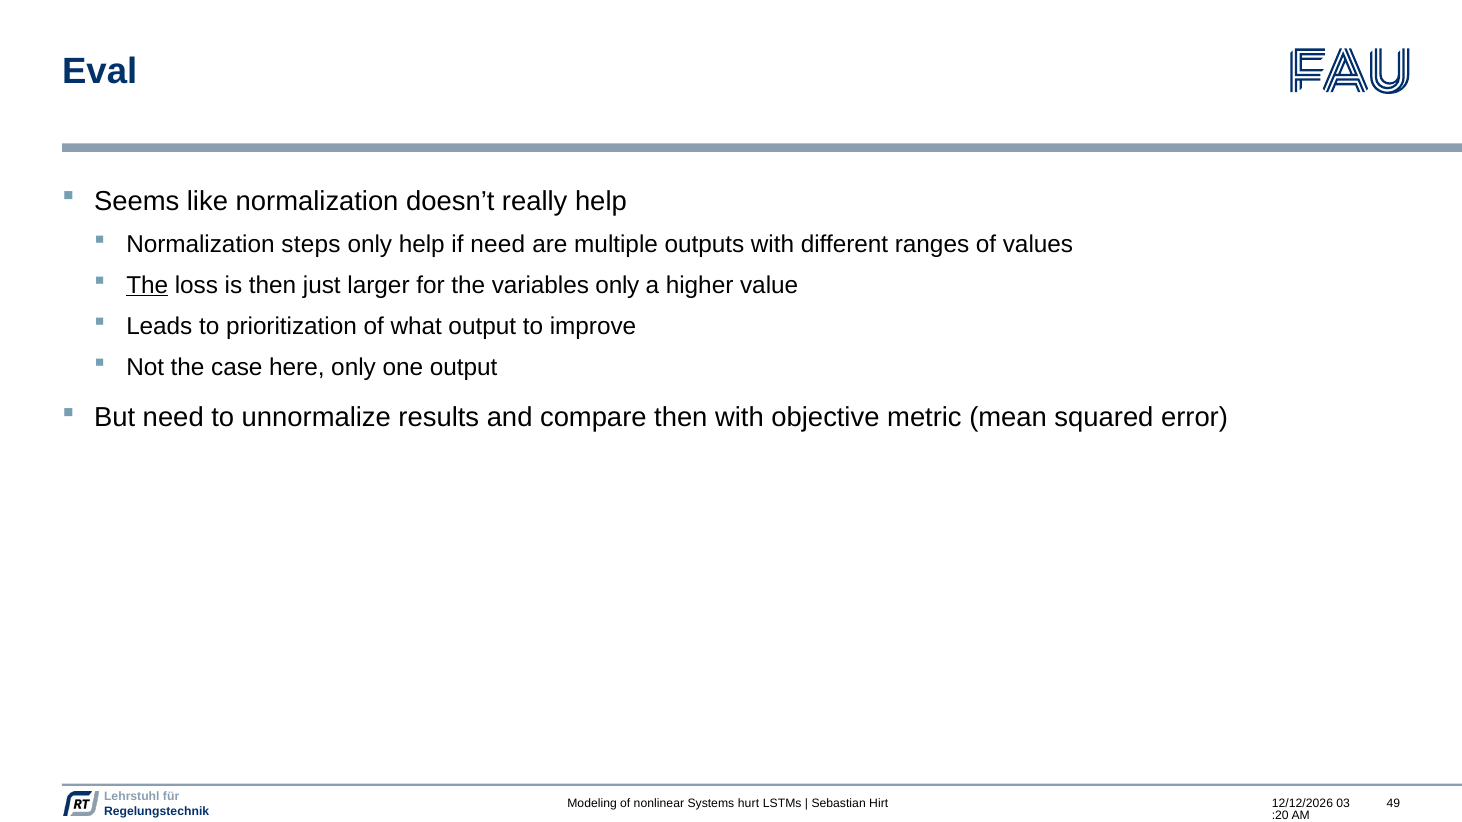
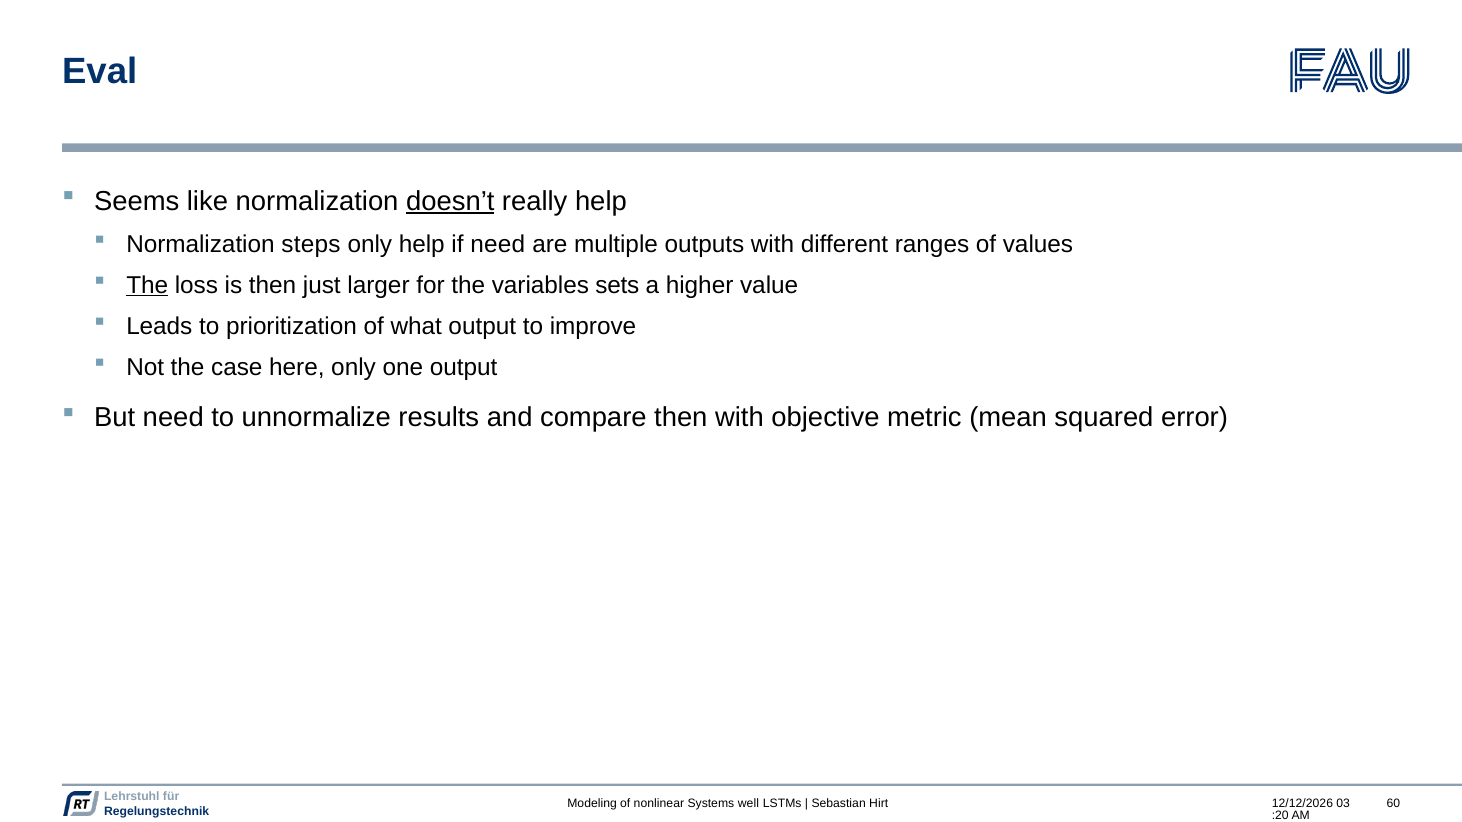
doesn’t underline: none -> present
variables only: only -> sets
hurt: hurt -> well
49: 49 -> 60
